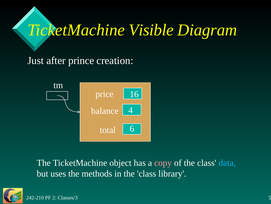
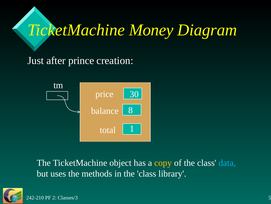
Visible: Visible -> Money
16: 16 -> 30
4: 4 -> 8
6: 6 -> 1
copy colour: pink -> yellow
